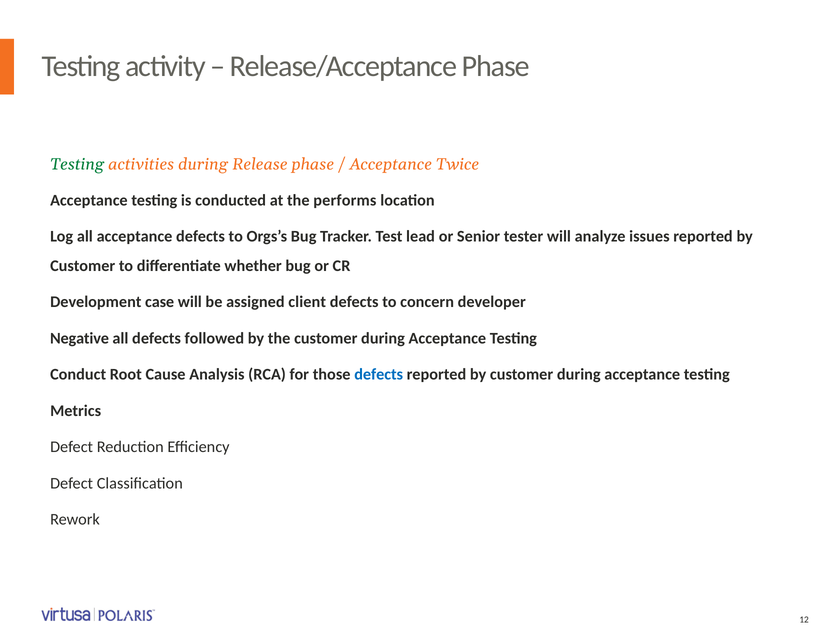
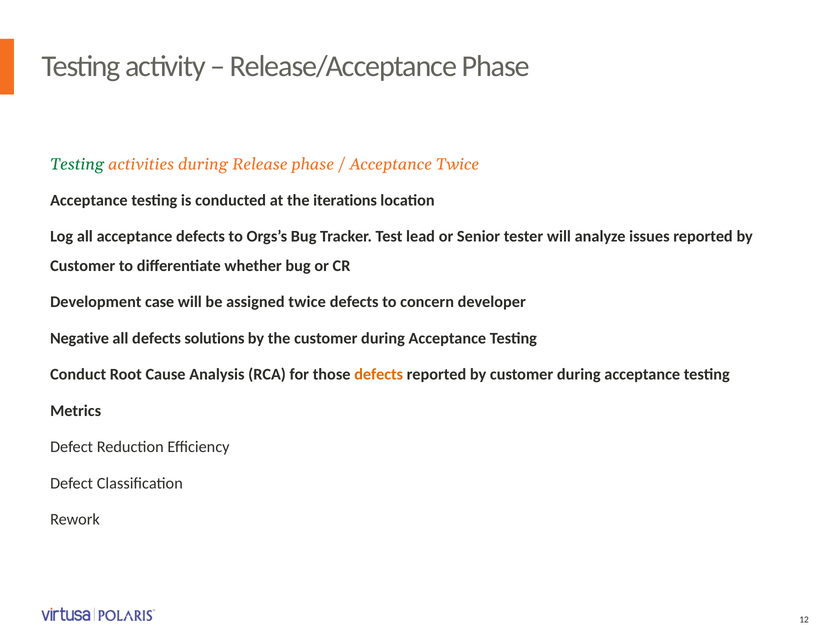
performs: performs -> iterations
assigned client: client -> twice
followed: followed -> solutions
defects at (379, 375) colour: blue -> orange
